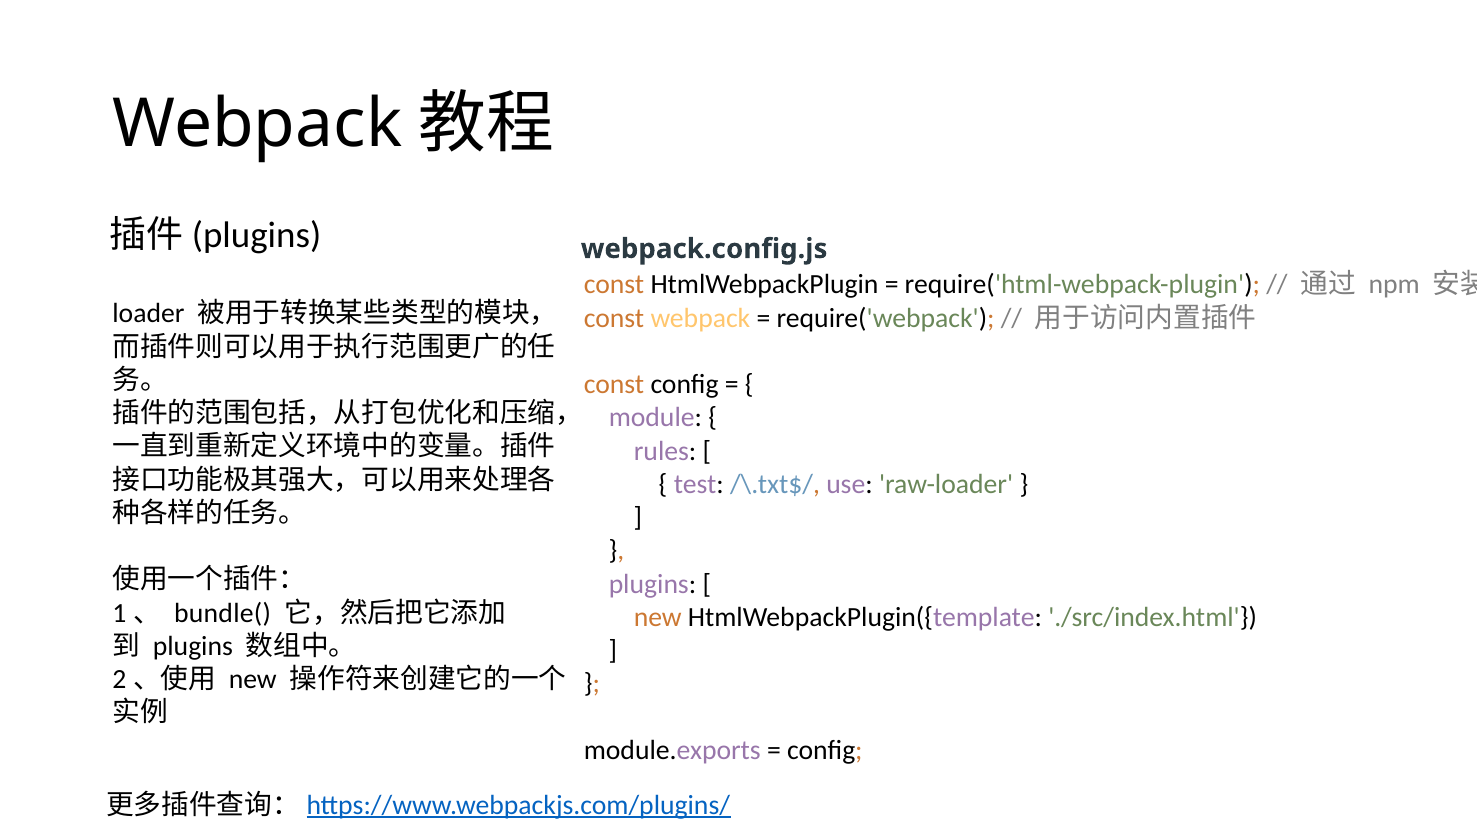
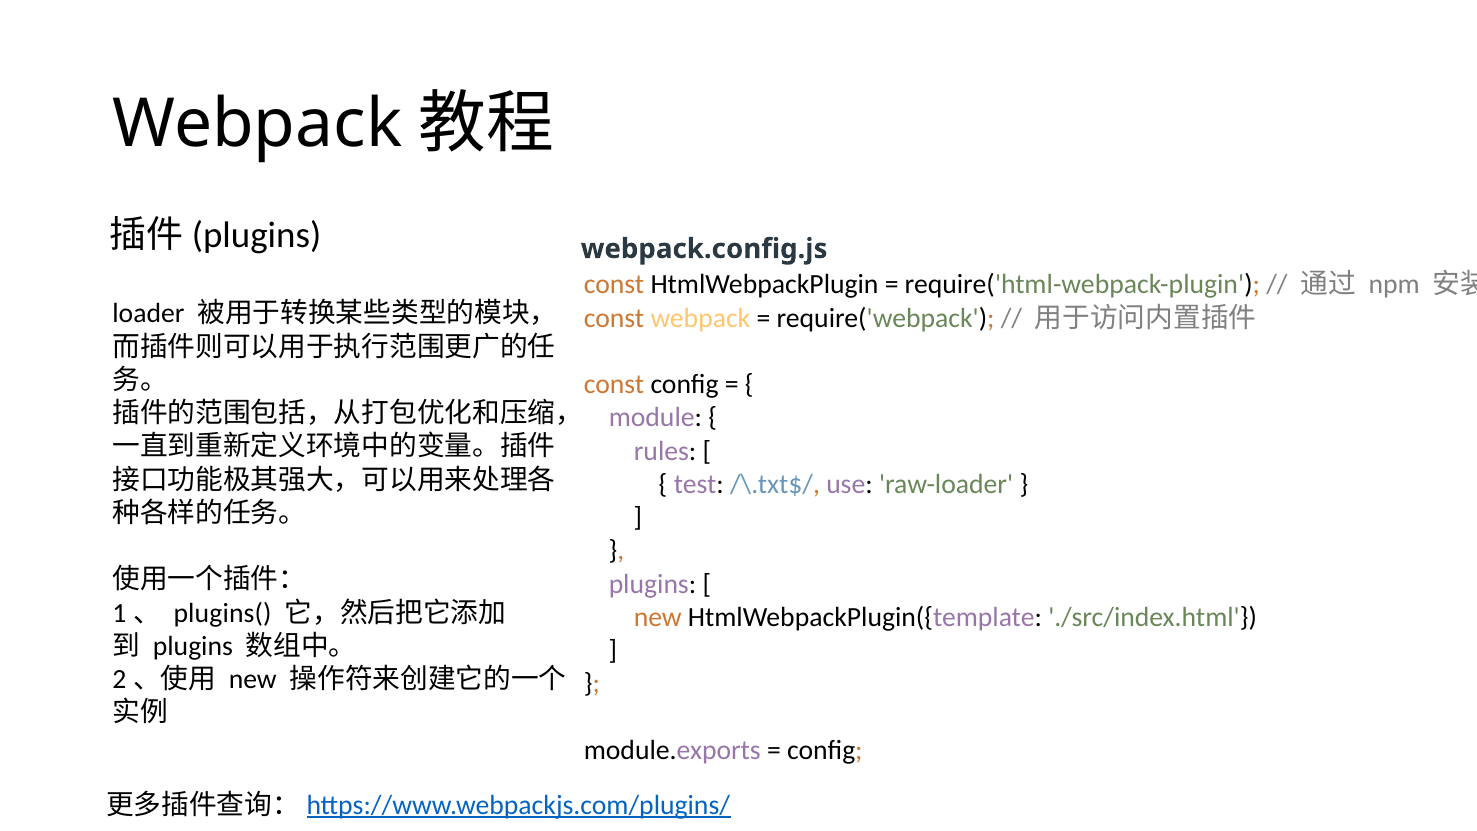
bundle(: bundle( -> plugins(
